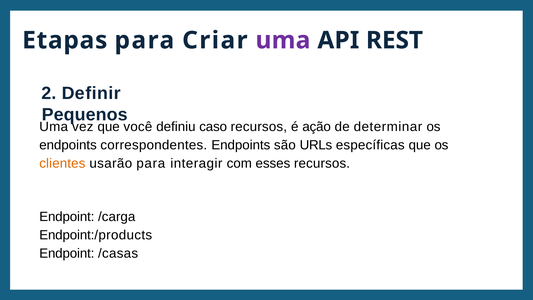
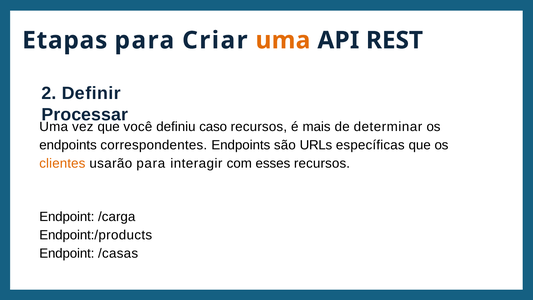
uma at (283, 40) colour: purple -> orange
Pequenos: Pequenos -> Processar
ação: ação -> mais
